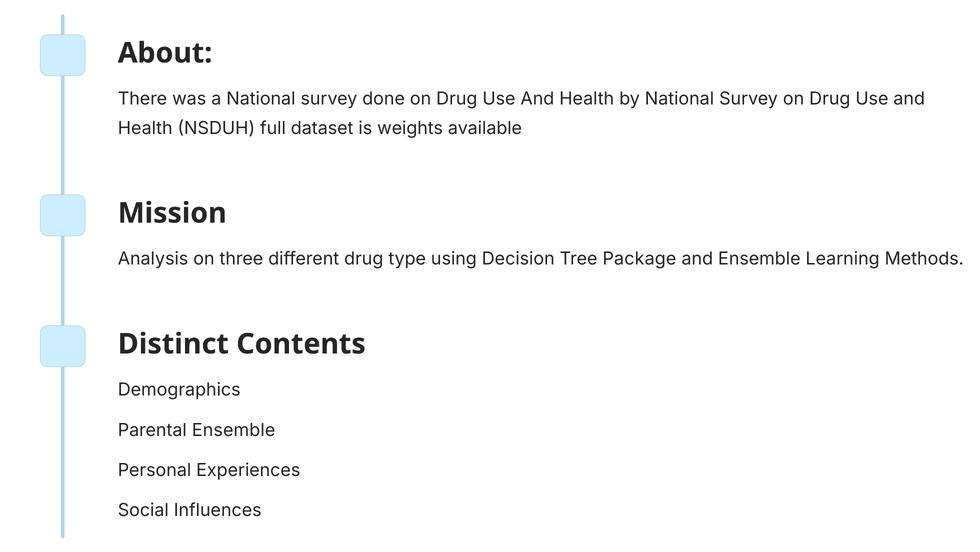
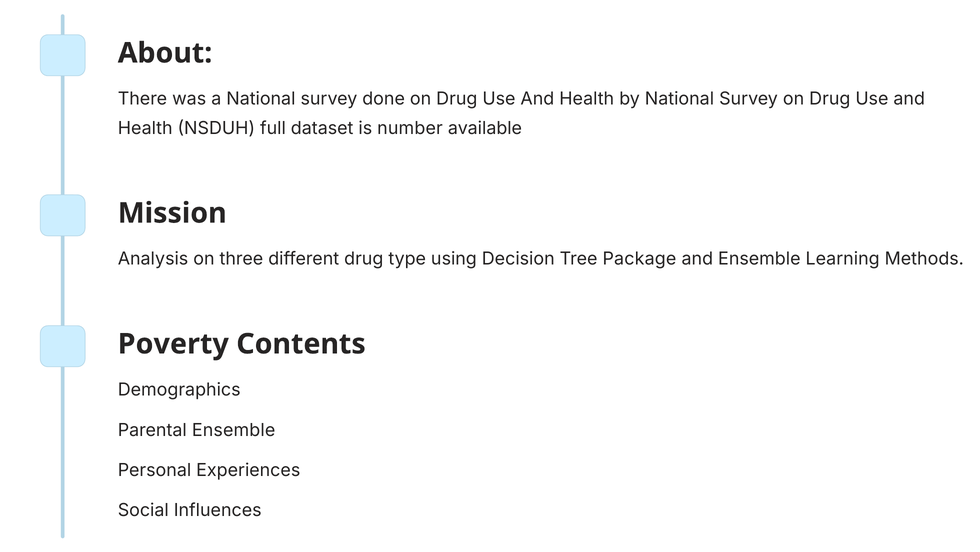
weights: weights -> number
Distinct: Distinct -> Poverty
